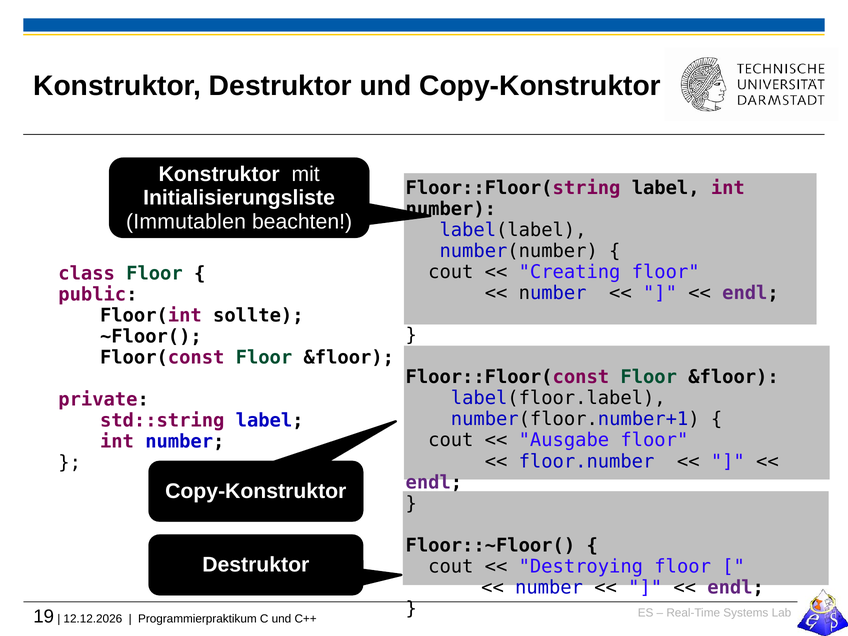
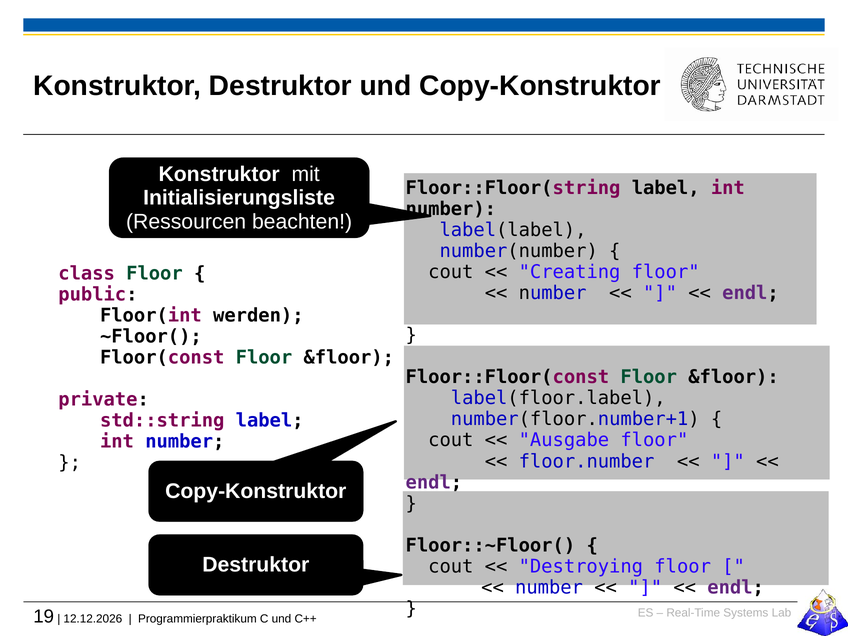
Immutablen: Immutablen -> Ressourcen
sollte: sollte -> werden
